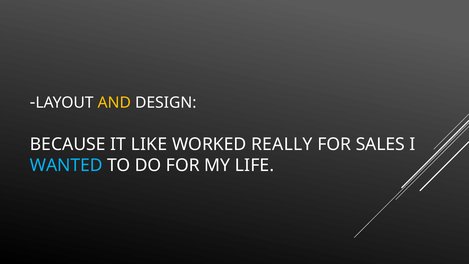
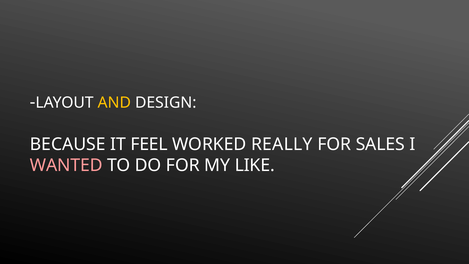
LIKE: LIKE -> FEEL
WANTED colour: light blue -> pink
LIFE: LIFE -> LIKE
